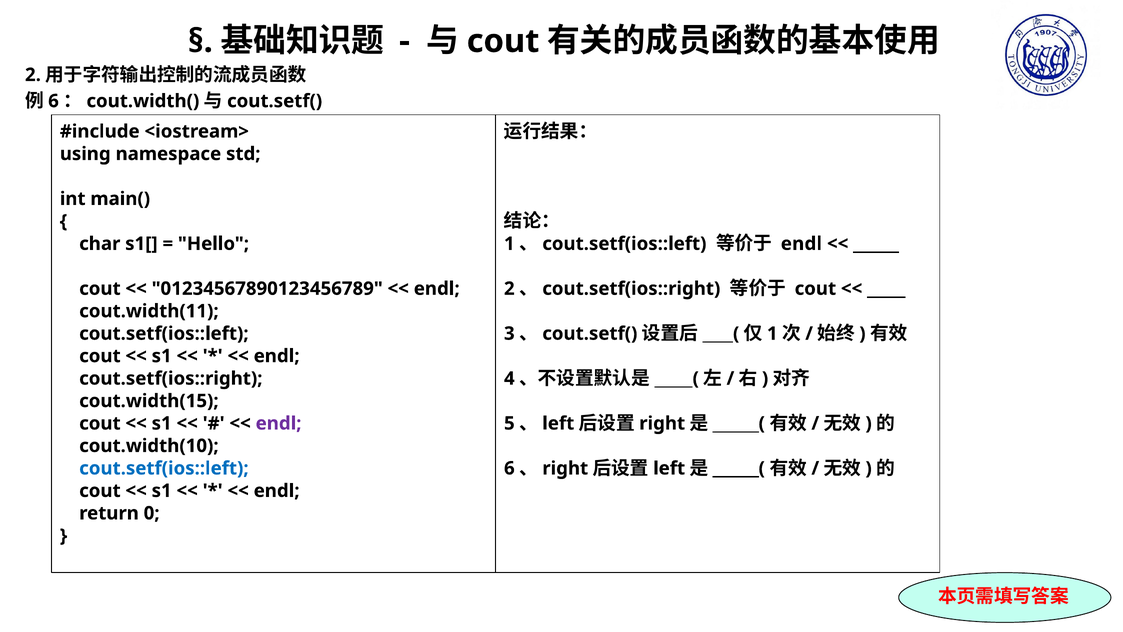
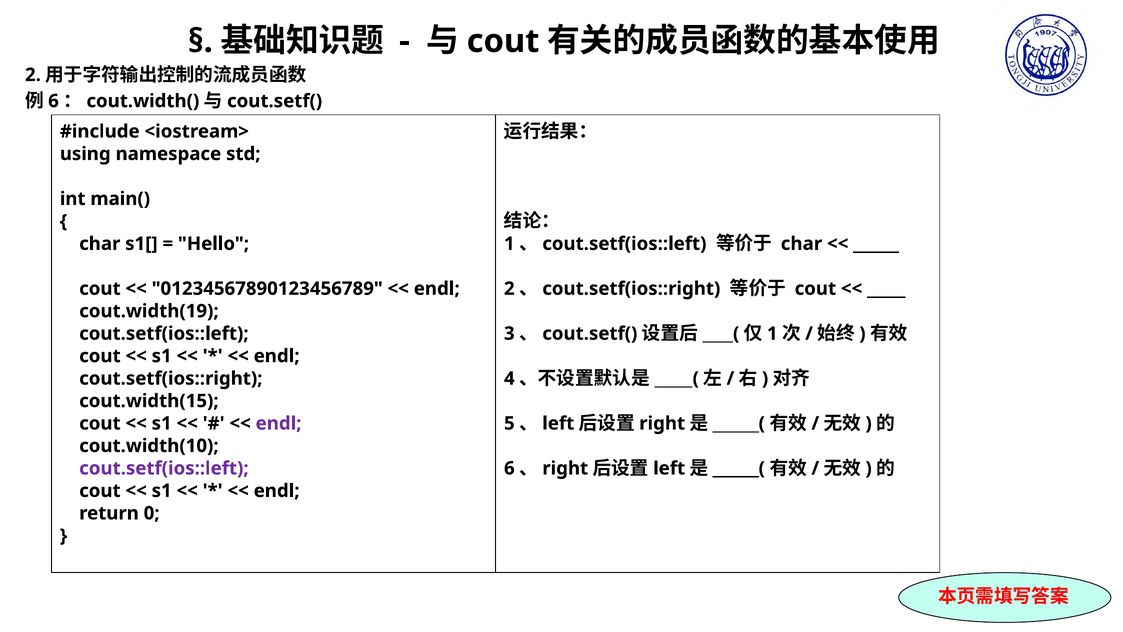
endl at (801, 244): endl -> char
cout.width(11: cout.width(11 -> cout.width(19
cout.setf(ios::left at (164, 468) colour: blue -> purple
